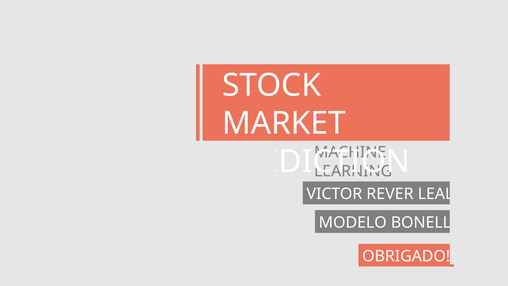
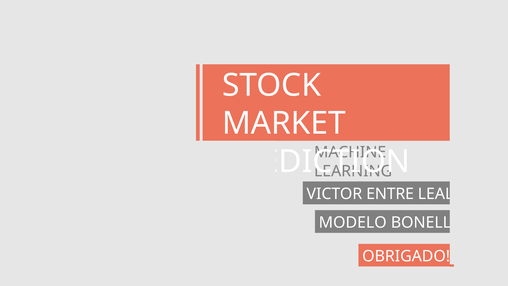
REVER: REVER -> ENTRE
